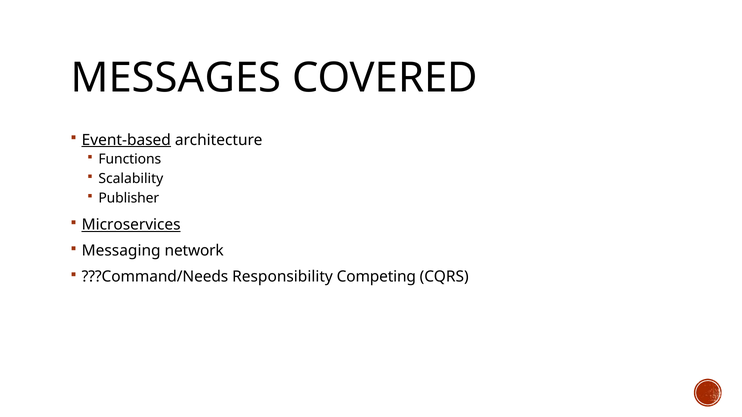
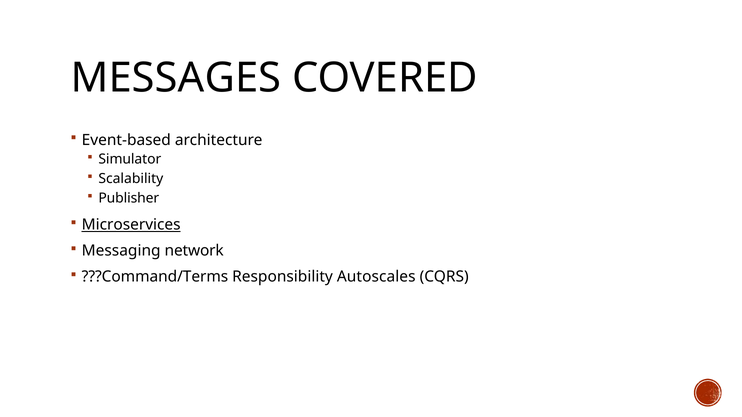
Event-based underline: present -> none
Functions: Functions -> Simulator
???Command/Needs: ???Command/Needs -> ???Command/Terms
Competing: Competing -> Autoscales
